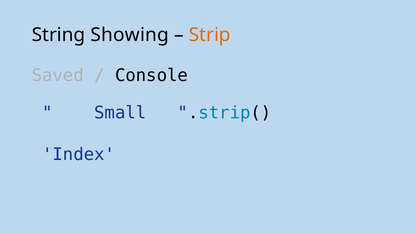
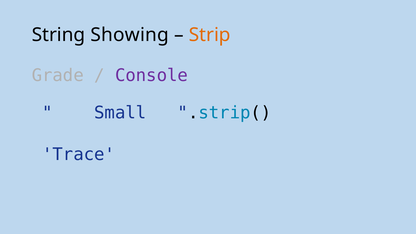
Saved: Saved -> Grade
Console colour: black -> purple
Index: Index -> Trace
